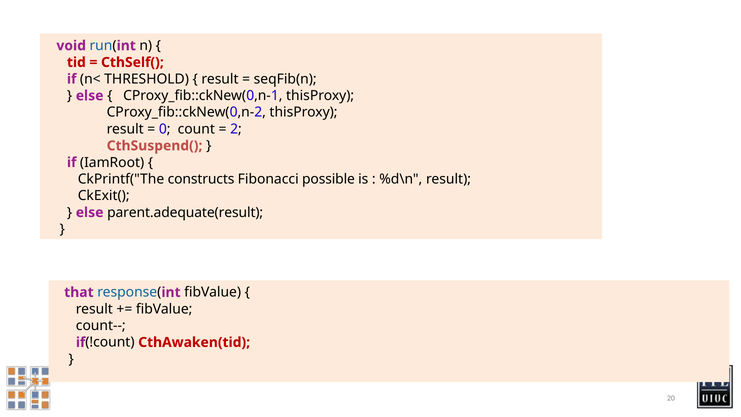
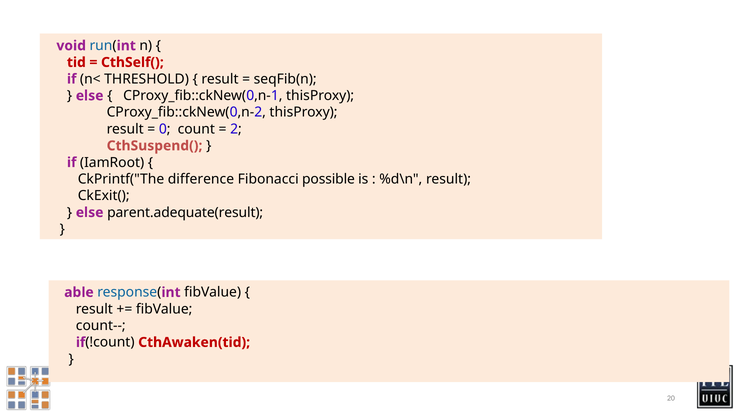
constructs: constructs -> difference
that: that -> able
